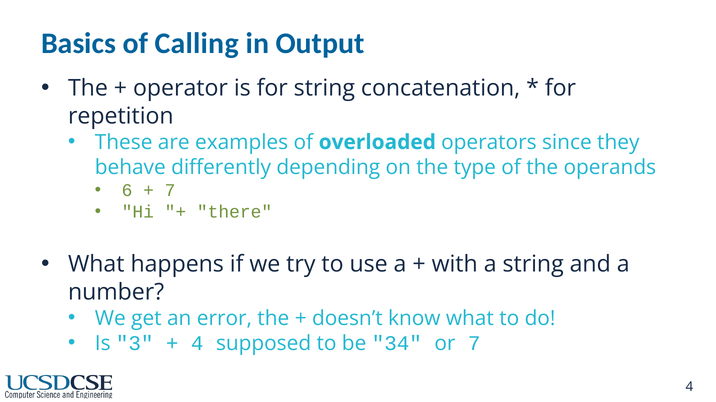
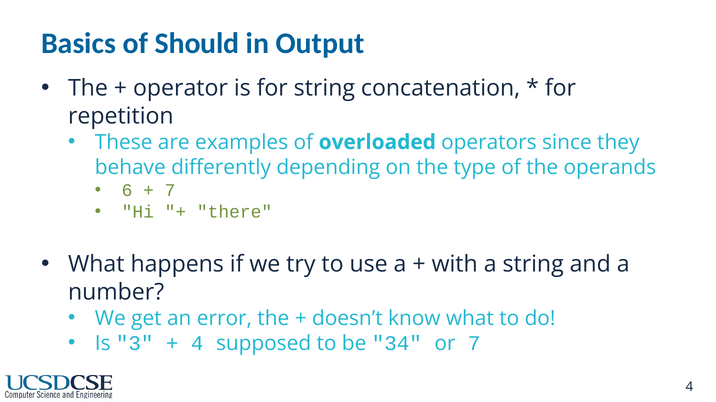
Calling: Calling -> Should
